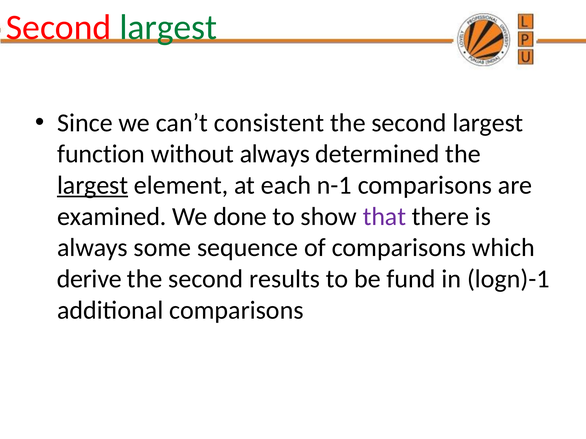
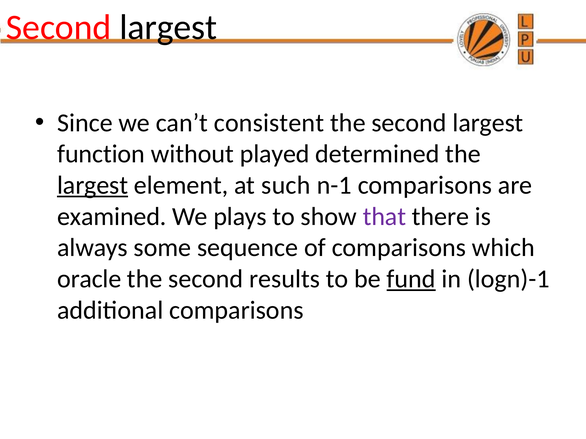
largest at (168, 27) colour: green -> black
without always: always -> played
each: each -> such
done: done -> plays
derive: derive -> oracle
fund underline: none -> present
